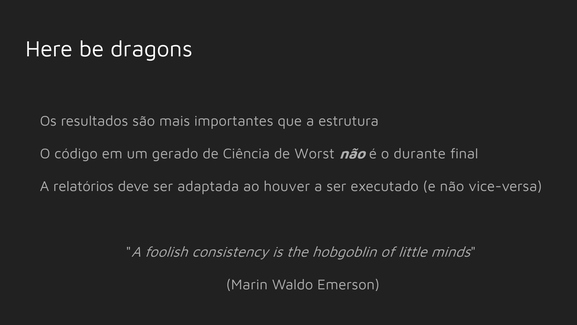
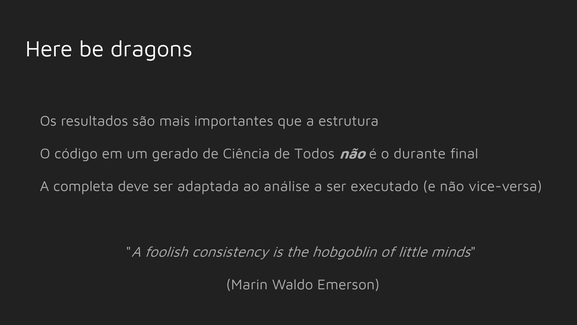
Worst: Worst -> Todos
relatórios: relatórios -> completa
houver: houver -> análise
